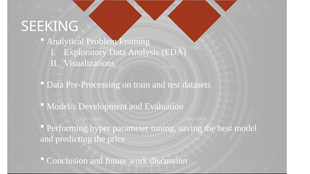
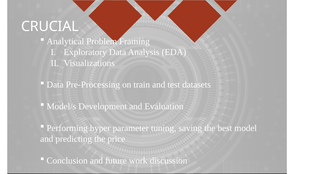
SEEKING: SEEKING -> CRUCIAL
